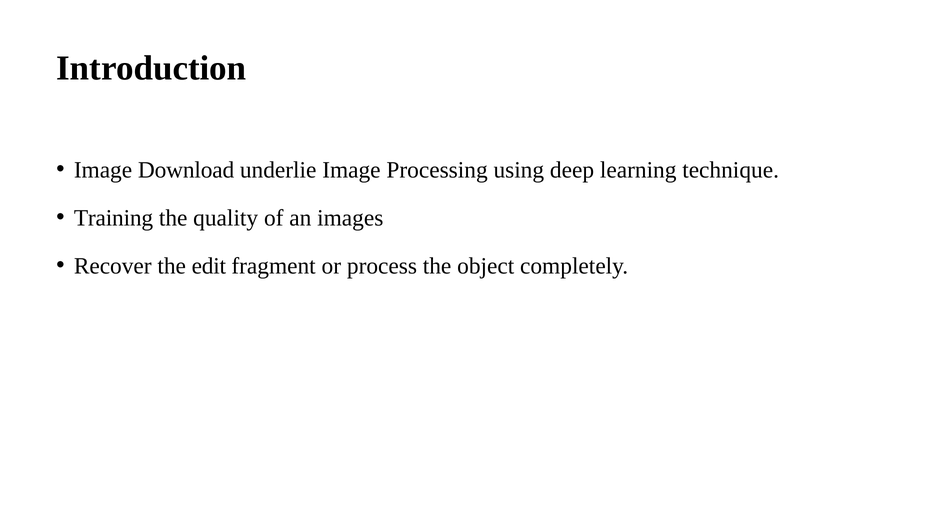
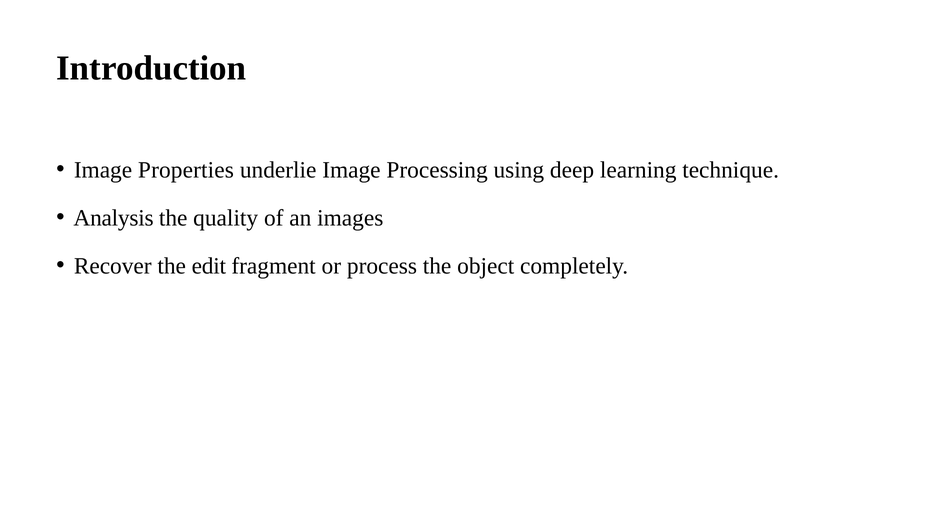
Download: Download -> Properties
Training: Training -> Analysis
